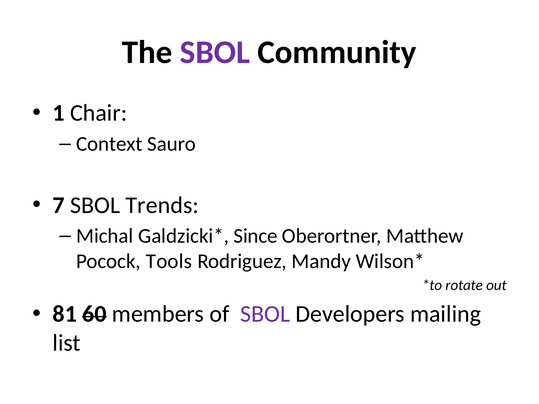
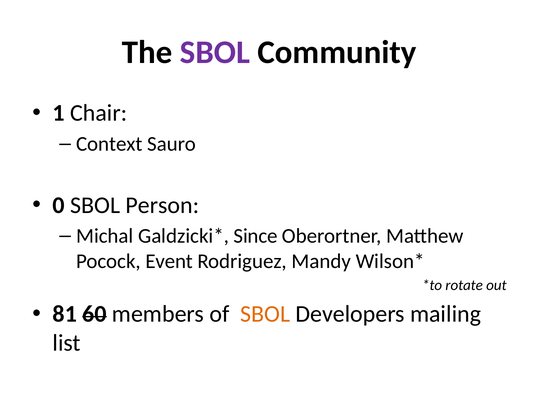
7: 7 -> 0
Trends: Trends -> Person
Tools: Tools -> Event
SBOL at (265, 314) colour: purple -> orange
